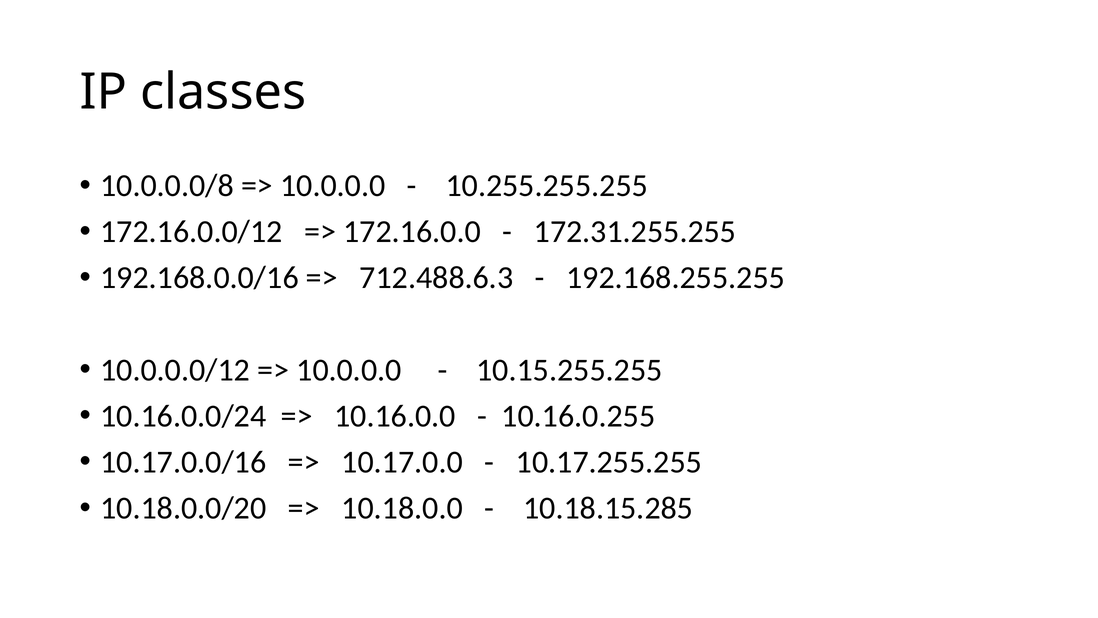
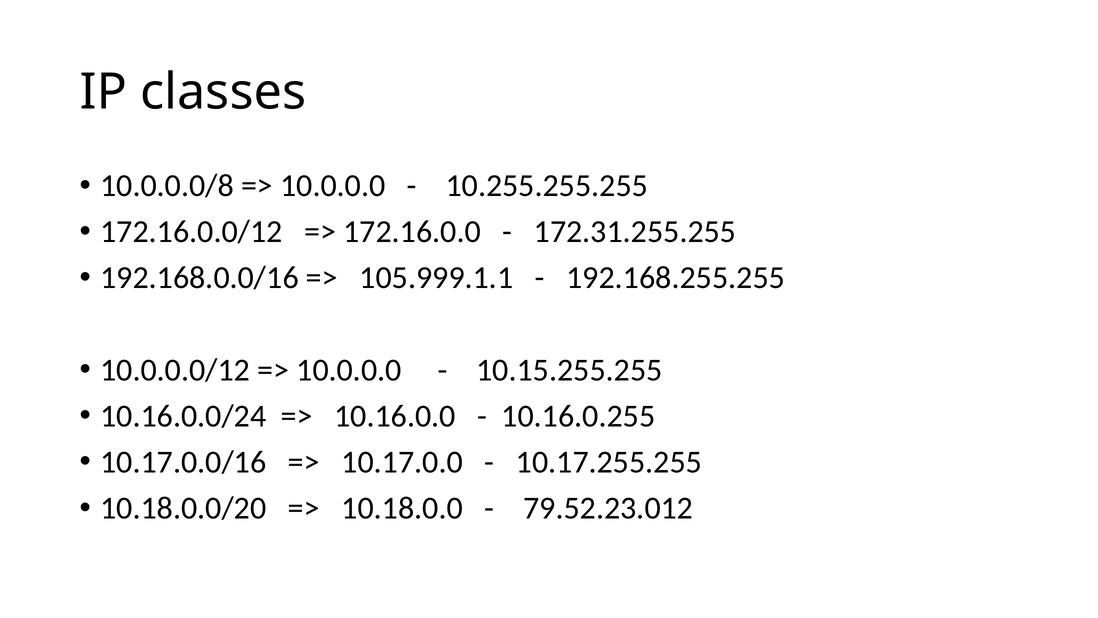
712.488.6.3: 712.488.6.3 -> 105.999.1.1
10.18.15.285: 10.18.15.285 -> 79.52.23.012
